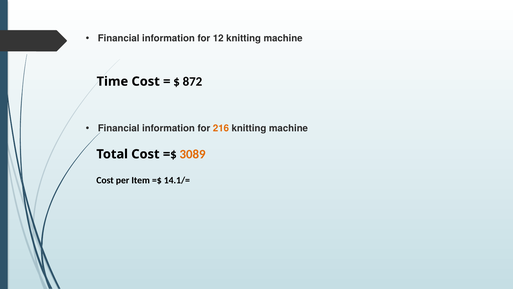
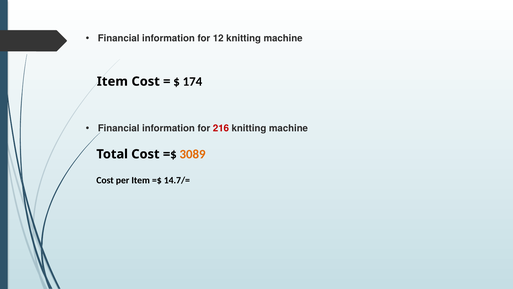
Time at (112, 81): Time -> Item
872: 872 -> 174
216 colour: orange -> red
14.1/=: 14.1/= -> 14.7/=
